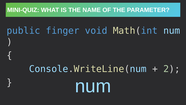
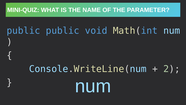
public finger: finger -> public
